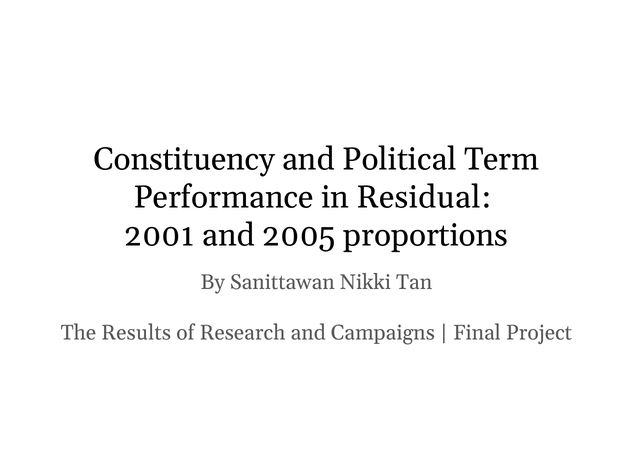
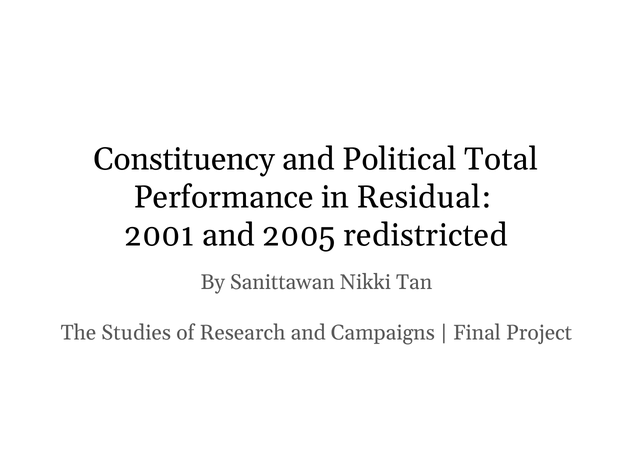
Term: Term -> Total
proportions: proportions -> redistricted
Results: Results -> Studies
